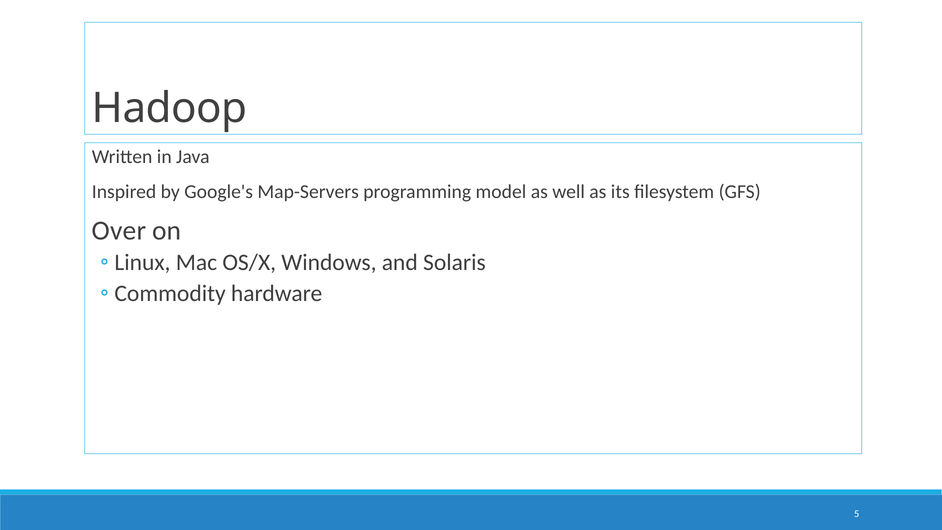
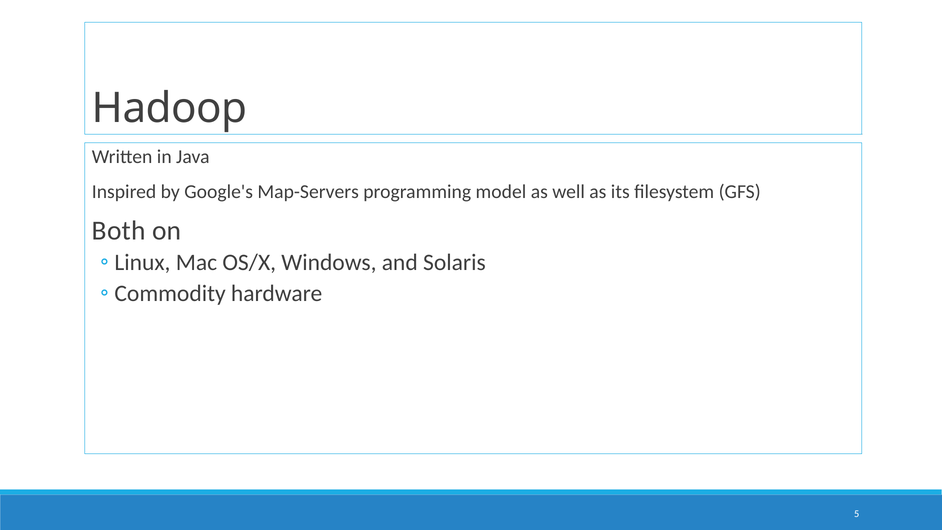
Over: Over -> Both
